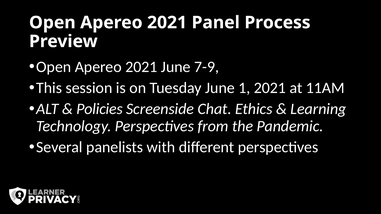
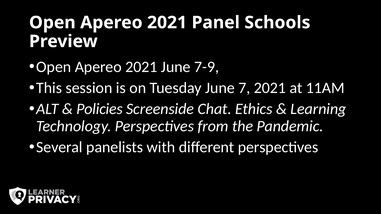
Process: Process -> Schools
1: 1 -> 7
